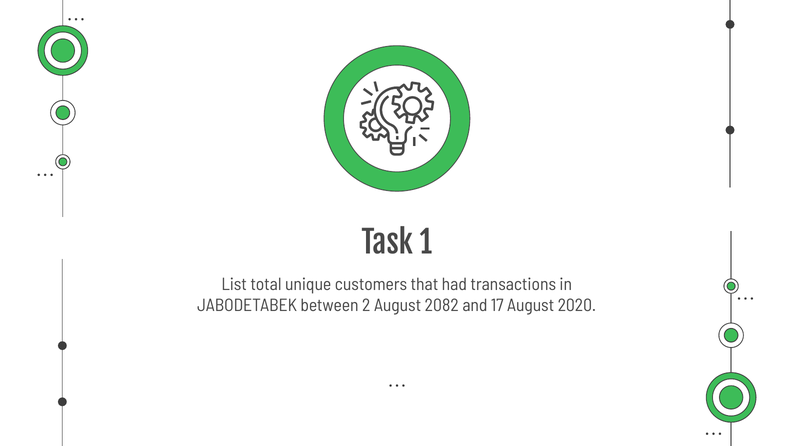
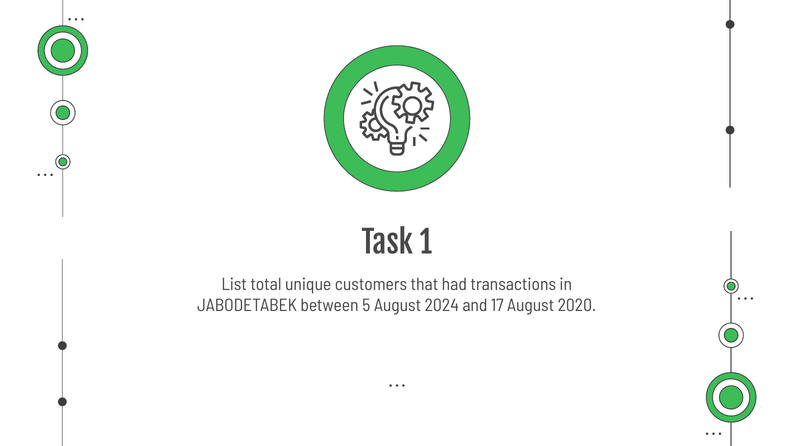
2: 2 -> 5
2082: 2082 -> 2024
